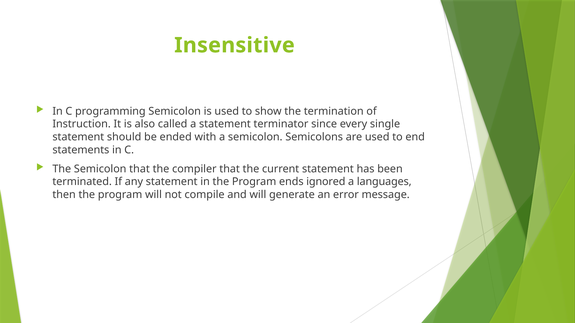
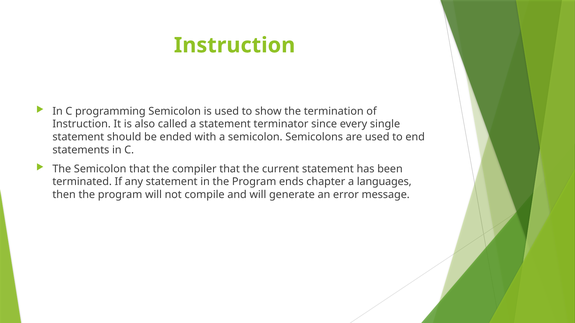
Insensitive at (234, 45): Insensitive -> Instruction
ignored: ignored -> chapter
